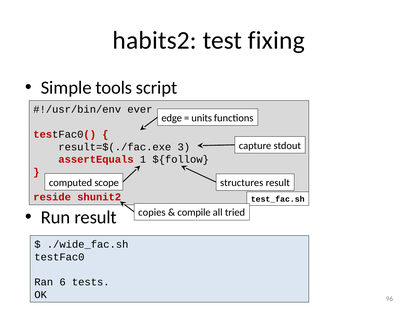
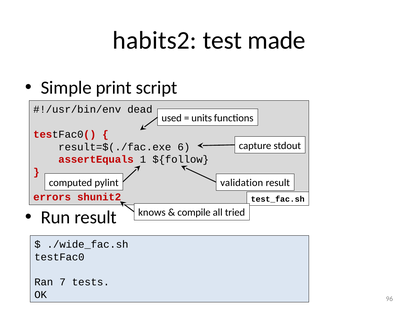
fixing: fixing -> made
tools: tools -> print
ever: ever -> dead
edge: edge -> used
3: 3 -> 6
scope: scope -> pylint
structures: structures -> validation
reside: reside -> errors
copies: copies -> knows
6: 6 -> 7
